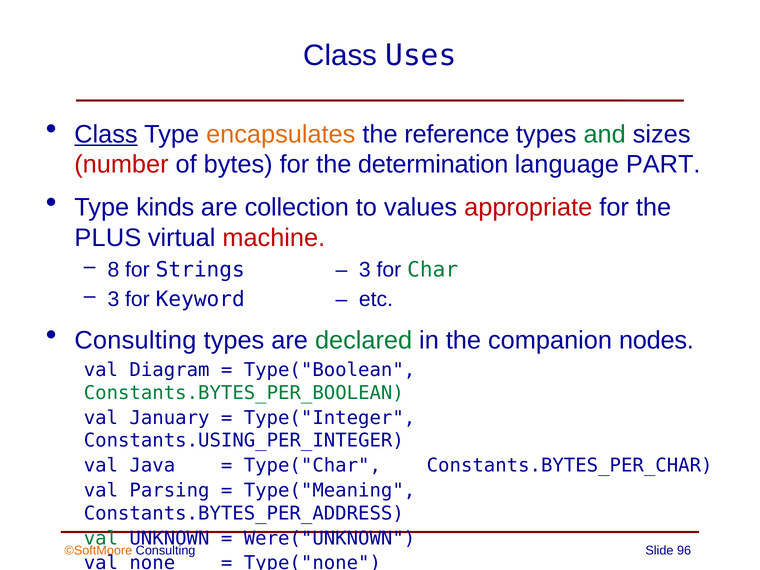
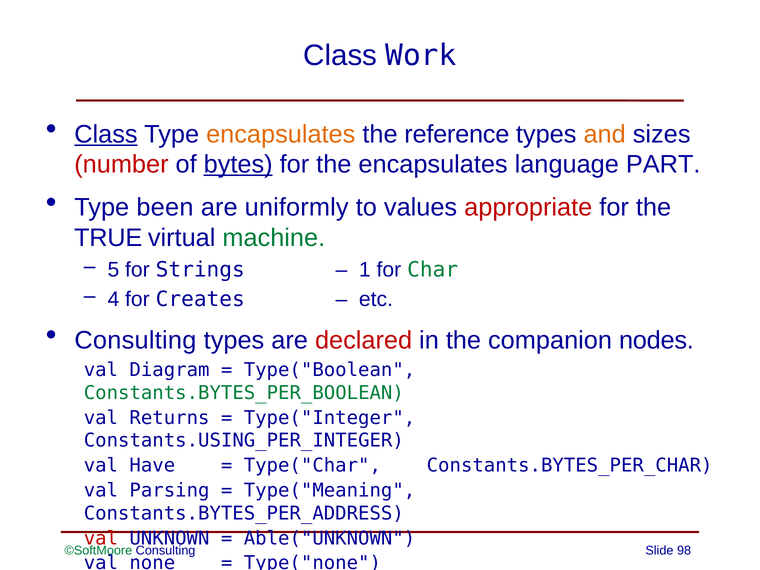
Uses: Uses -> Work
and colour: green -> orange
bytes underline: none -> present
the determination: determination -> encapsulates
kinds: kinds -> been
collection: collection -> uniformly
PLUS: PLUS -> TRUE
machine colour: red -> green
8: 8 -> 5
3 at (365, 270): 3 -> 1
3 at (113, 299): 3 -> 4
Keyword: Keyword -> Creates
declared colour: green -> red
January: January -> Returns
Java: Java -> Have
val at (101, 538) colour: green -> red
Were("UNKNOWN: Were("UNKNOWN -> Able("UNKNOWN
©SoftMoore colour: orange -> green
96: 96 -> 98
